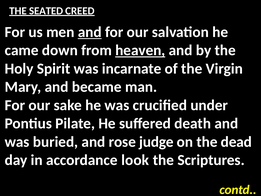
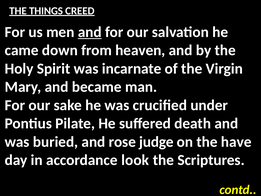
SEATED: SEATED -> THINGS
heaven underline: present -> none
dead: dead -> have
